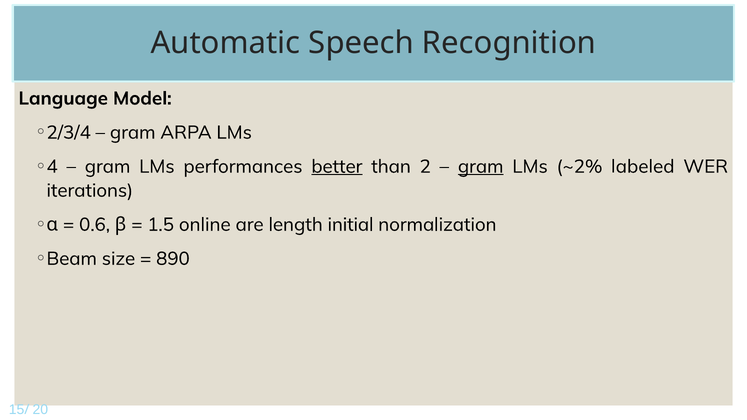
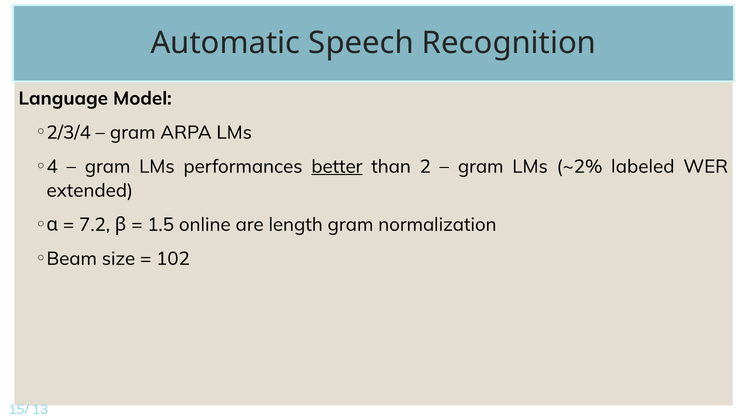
gram at (481, 167) underline: present -> none
iterations: iterations -> extended
0.6: 0.6 -> 7.2
length initial: initial -> gram
890: 890 -> 102
20: 20 -> 13
